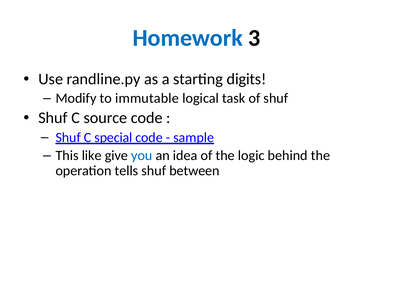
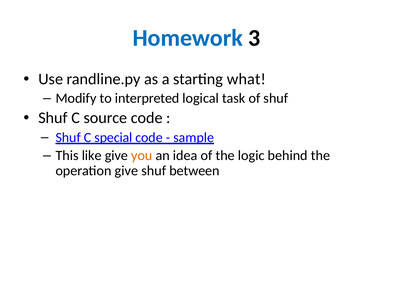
digits: digits -> what
immutable: immutable -> interpreted
you colour: blue -> orange
operation tells: tells -> give
